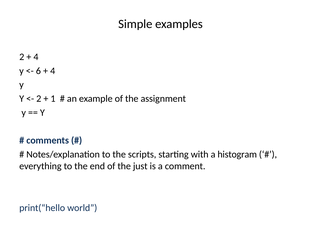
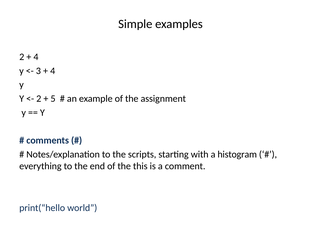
6: 6 -> 3
1: 1 -> 5
just: just -> this
